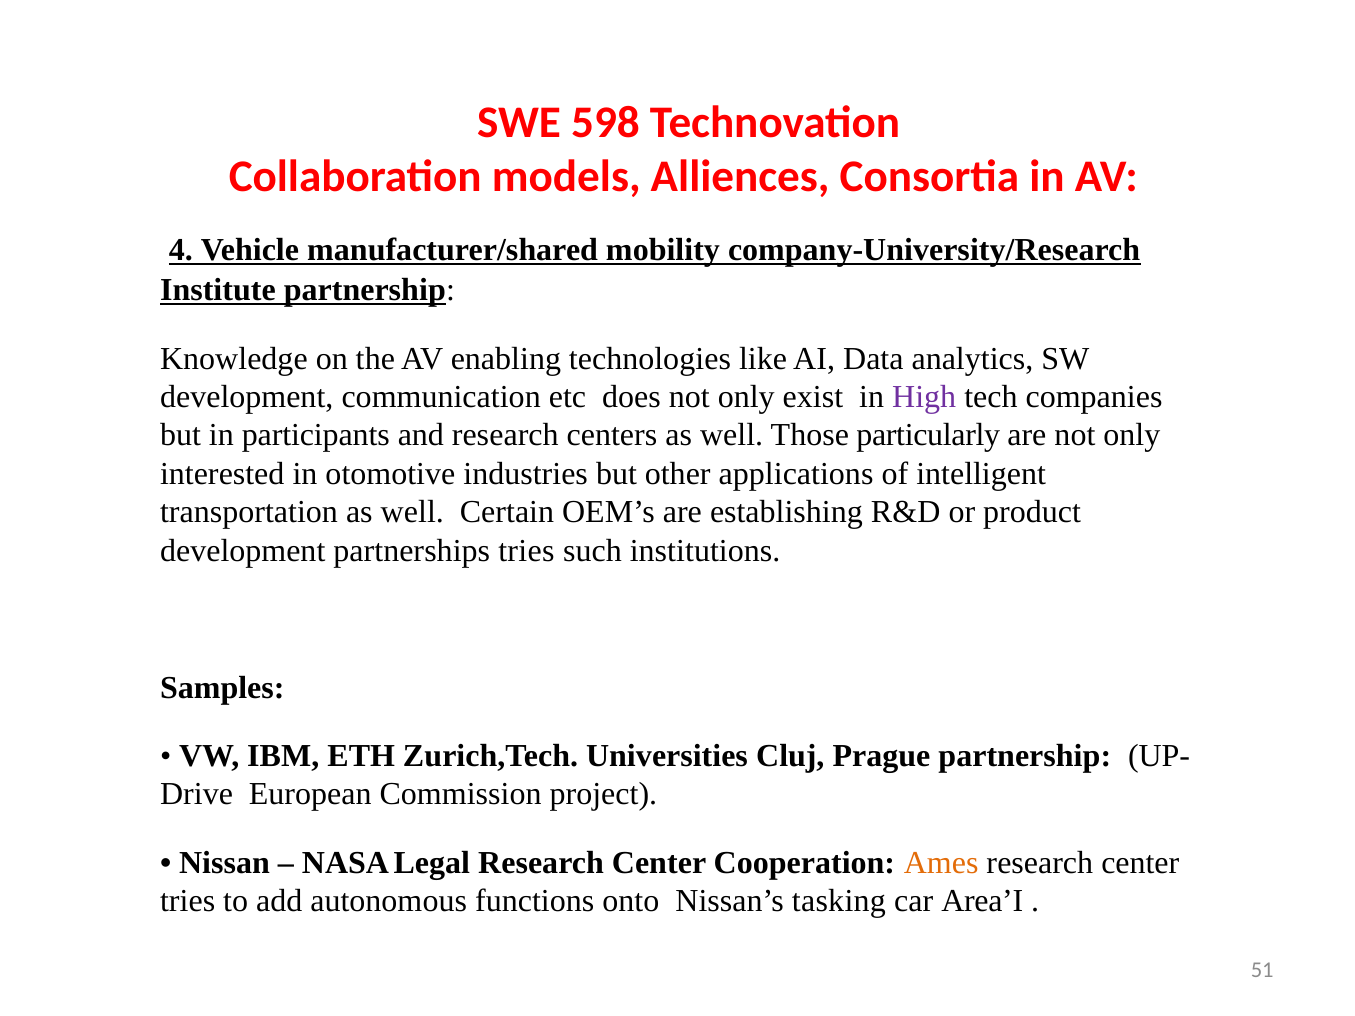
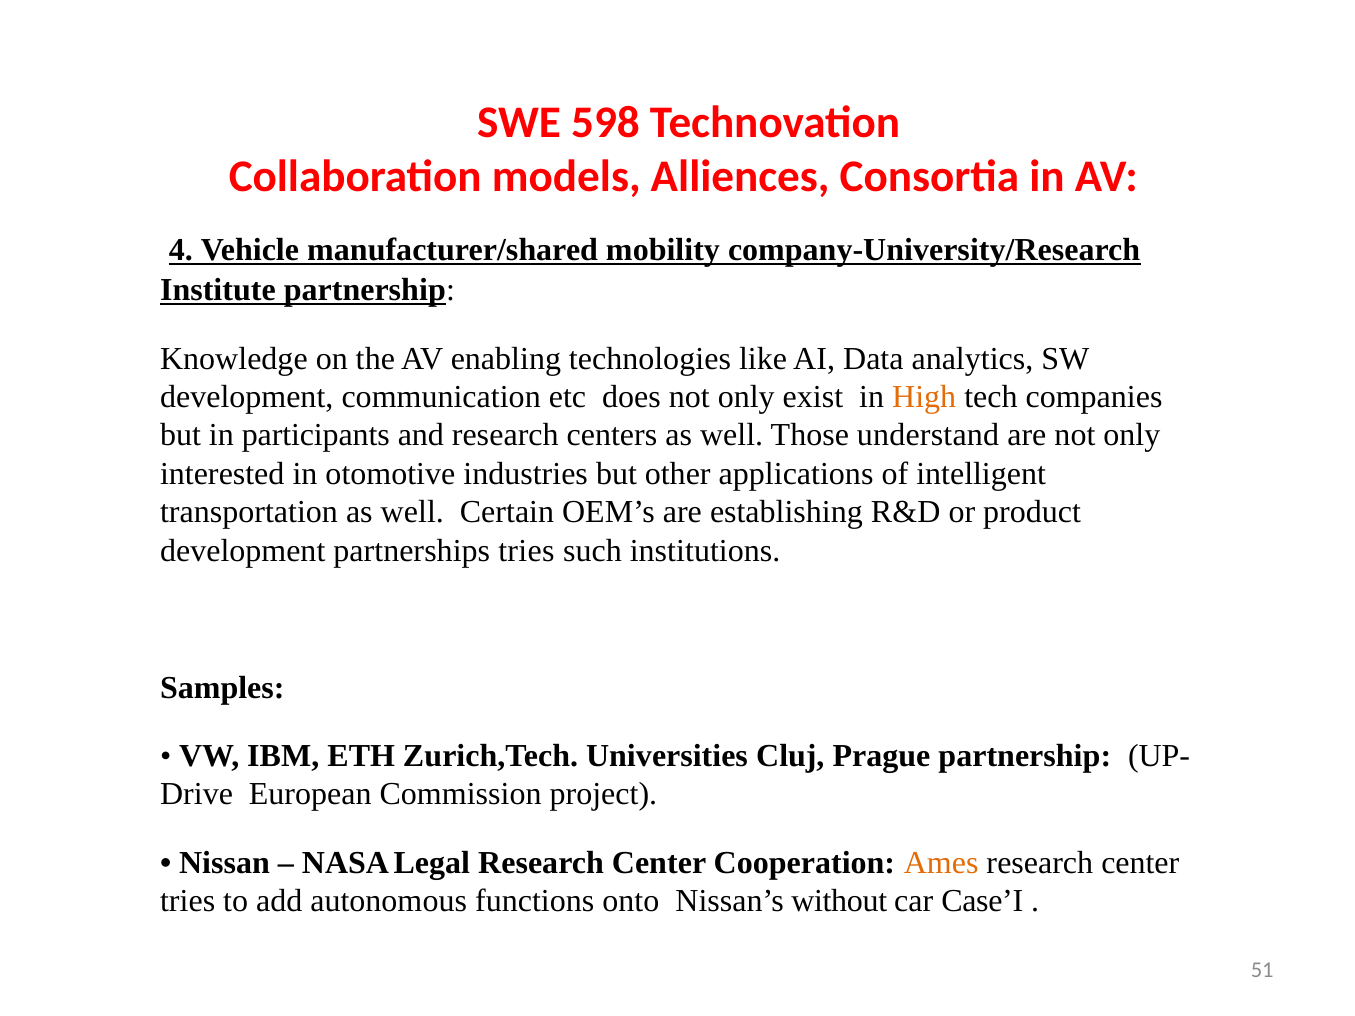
High colour: purple -> orange
particularly: particularly -> understand
tasking: tasking -> without
Area’I: Area’I -> Case’I
